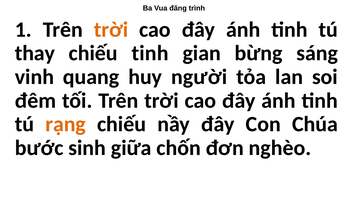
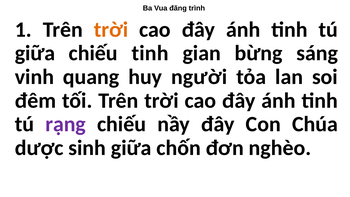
thay at (35, 53): thay -> giữa
rạng colour: orange -> purple
bước: bước -> dược
